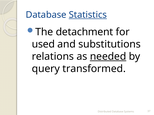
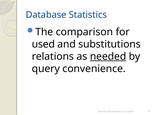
Statistics underline: present -> none
detachment: detachment -> comparison
transformed: transformed -> convenience
